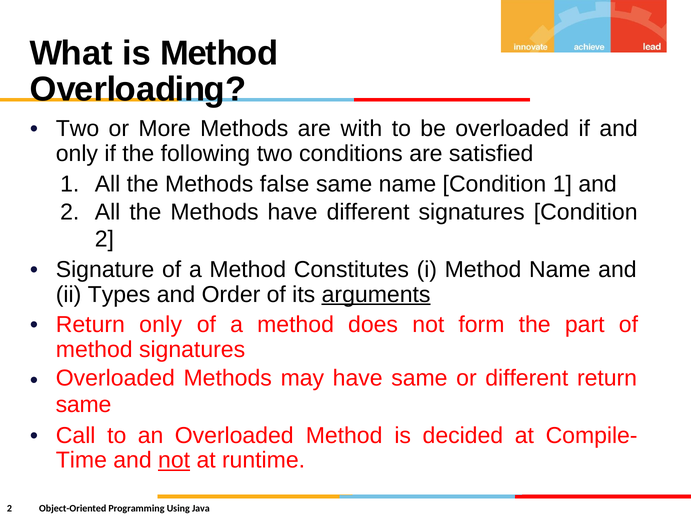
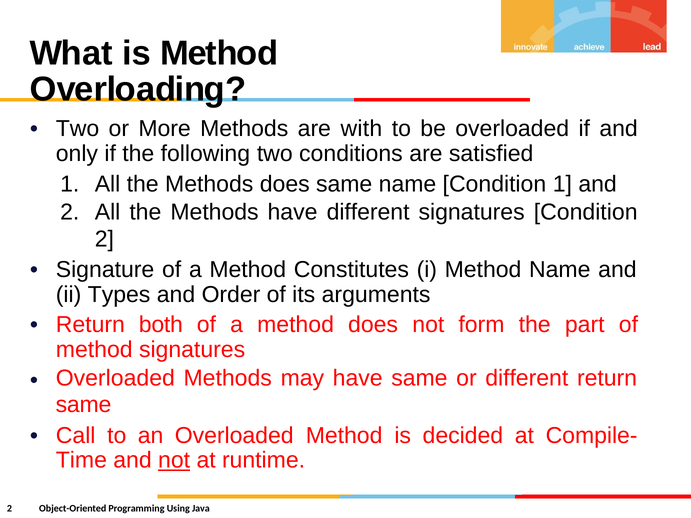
Methods false: false -> does
arguments underline: present -> none
Return only: only -> both
